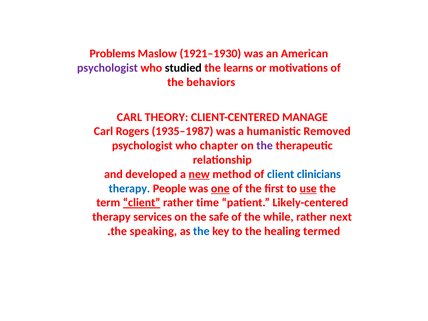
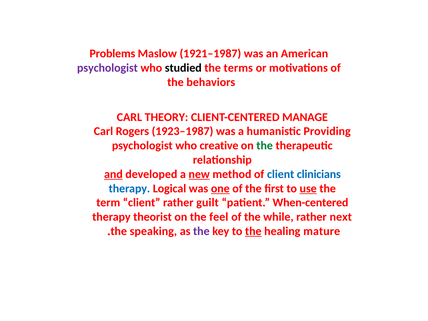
1921–1930: 1921–1930 -> 1921–1987
learns: learns -> terms
1935–1987: 1935–1987 -> 1923–1987
Removed: Removed -> Providing
chapter: chapter -> creative
the at (265, 146) colour: purple -> green
and underline: none -> present
People: People -> Logical
client at (142, 203) underline: present -> none
time: time -> guilt
Likely-centered: Likely-centered -> When-centered
services: services -> theorist
safe: safe -> feel
the at (201, 231) colour: blue -> purple
the at (253, 231) underline: none -> present
termed: termed -> mature
